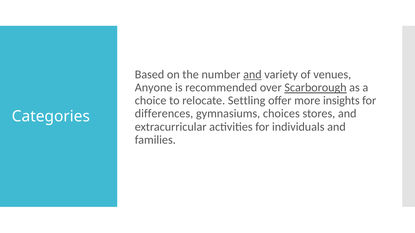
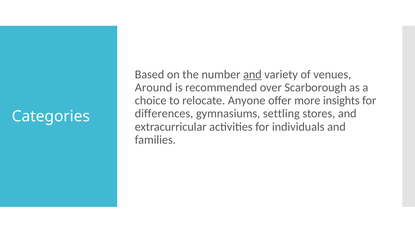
Anyone: Anyone -> Around
Scarborough underline: present -> none
Settling: Settling -> Anyone
choices: choices -> settling
